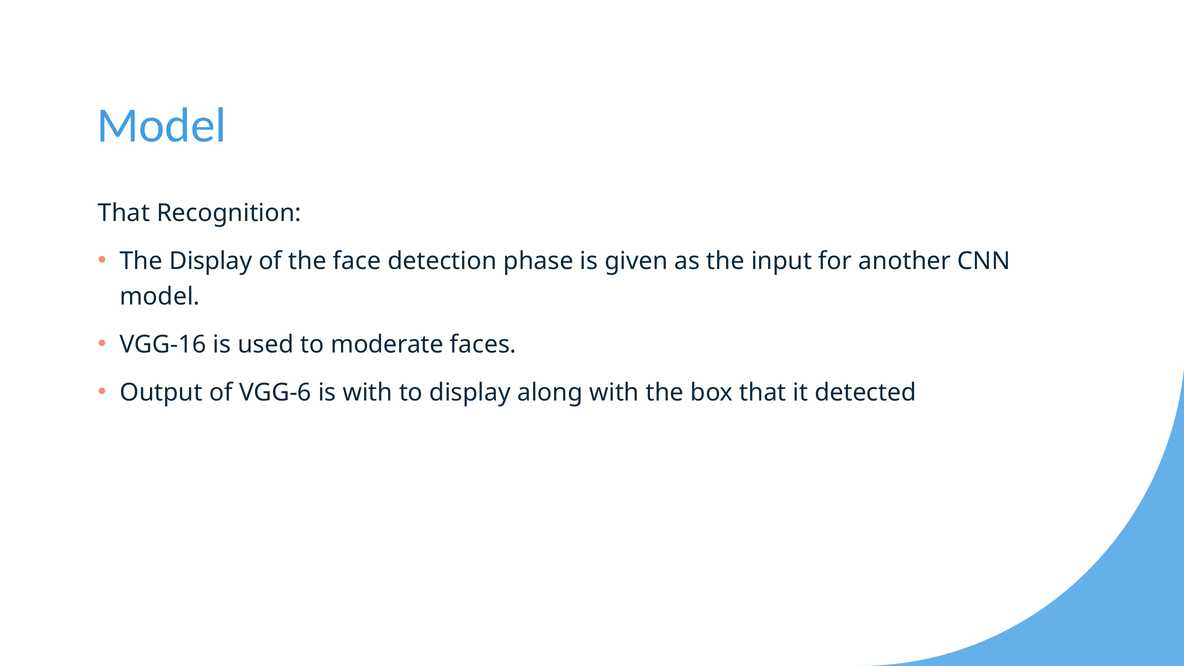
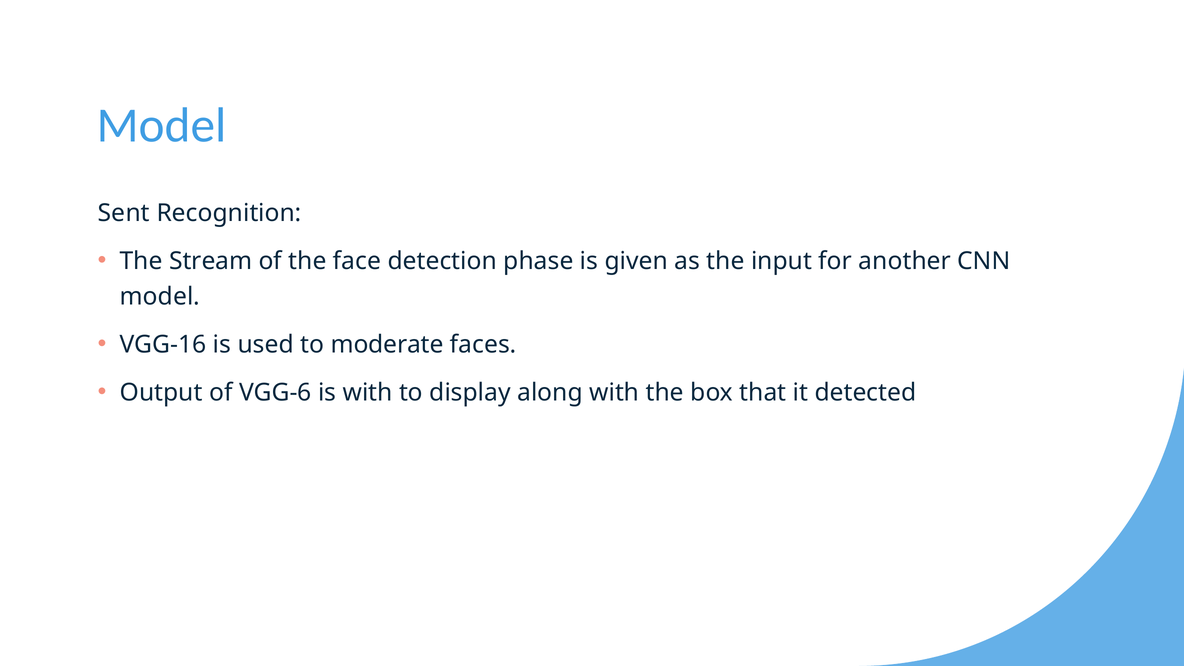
That at (124, 213): That -> Sent
The Display: Display -> Stream
